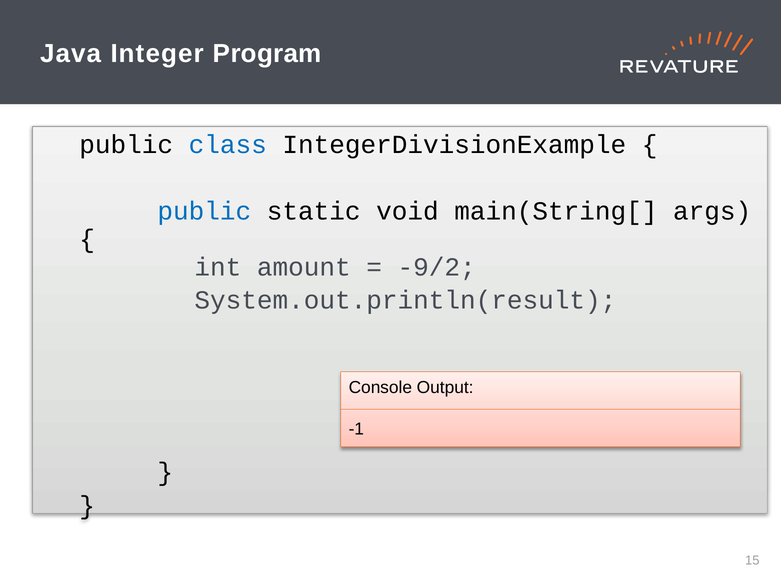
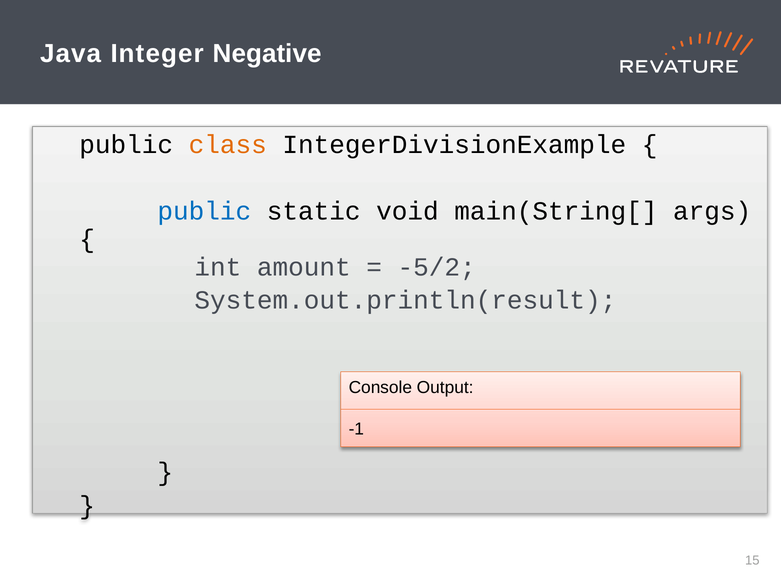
Program: Program -> Negative
class colour: blue -> orange
-9/2: -9/2 -> -5/2
